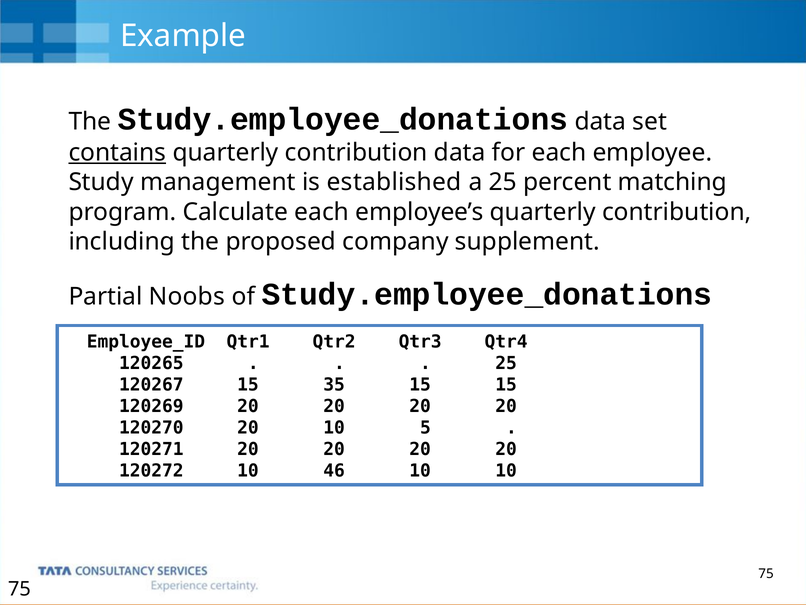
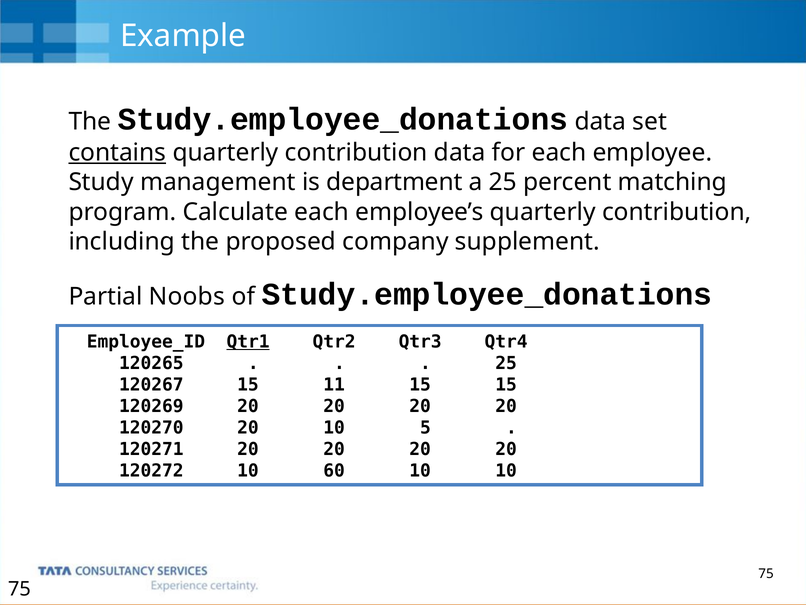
established: established -> department
Qtr1 underline: none -> present
35: 35 -> 11
46: 46 -> 60
